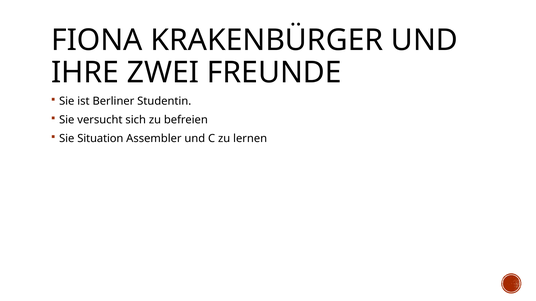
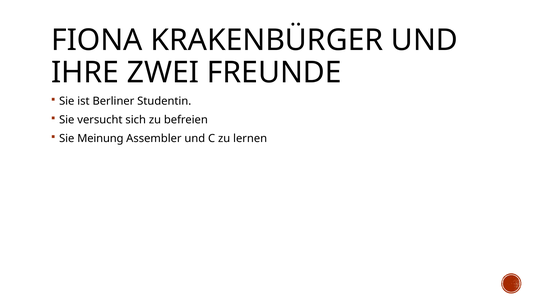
Situation: Situation -> Meinung
